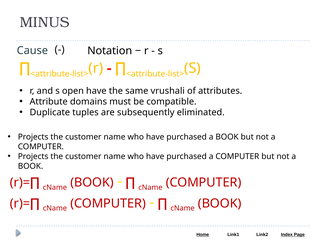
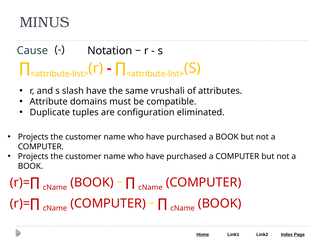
open: open -> slash
subsequently: subsequently -> configuration
